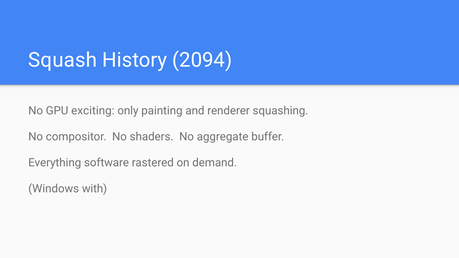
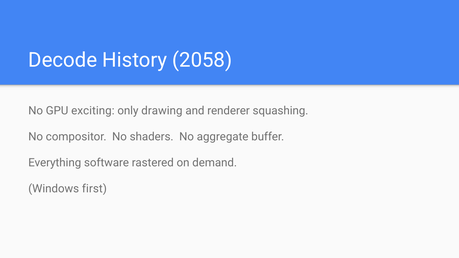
Squash: Squash -> Decode
2094: 2094 -> 2058
painting: painting -> drawing
with: with -> first
